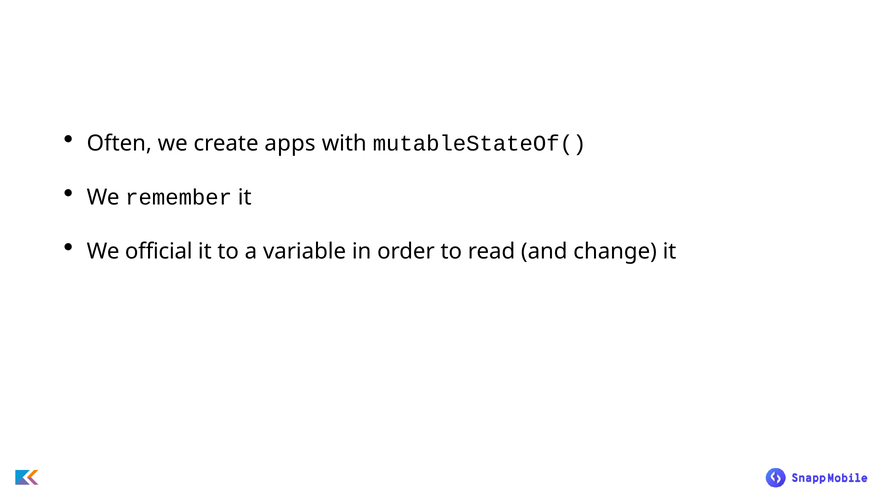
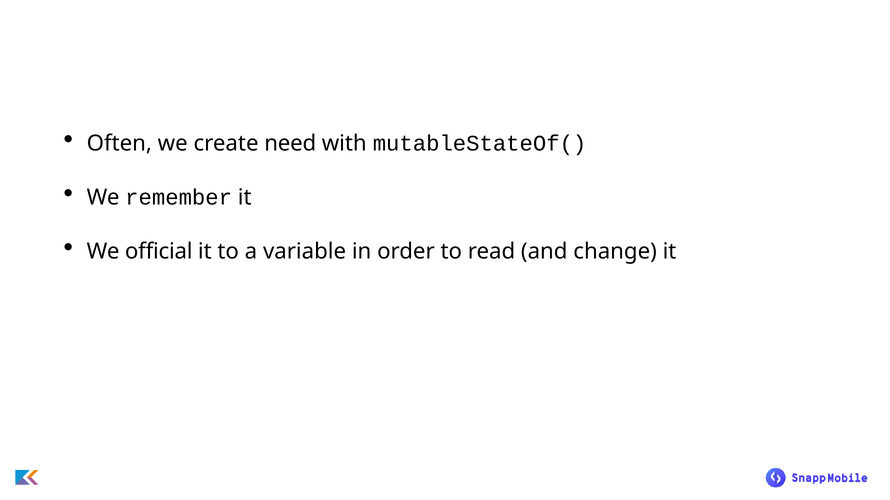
apps: apps -> need
